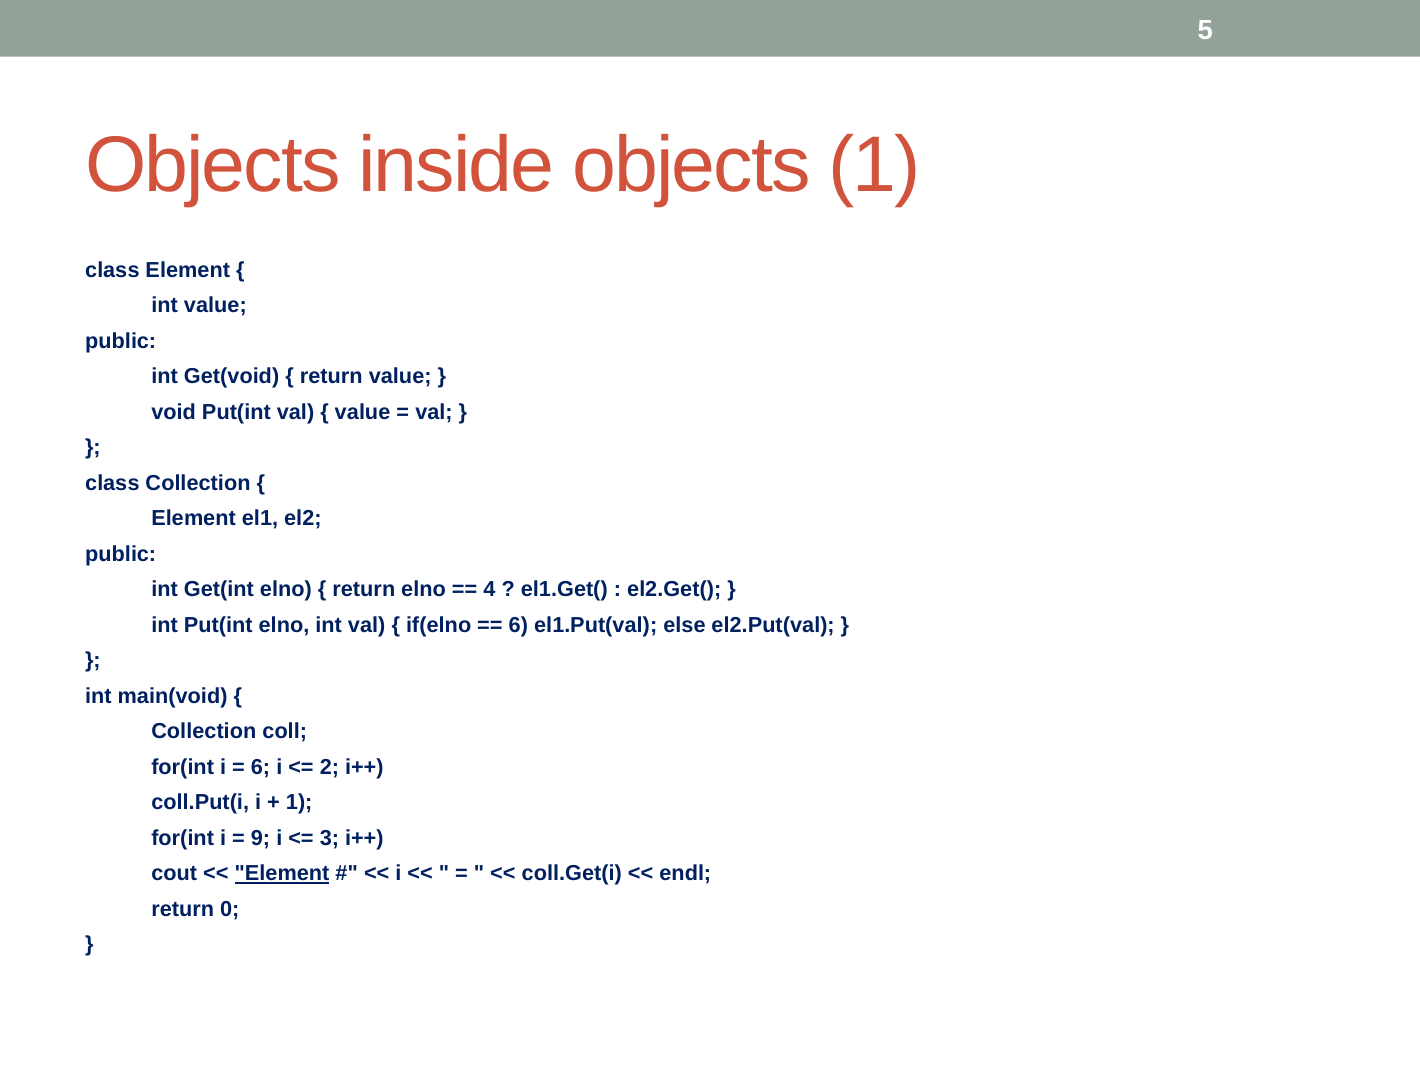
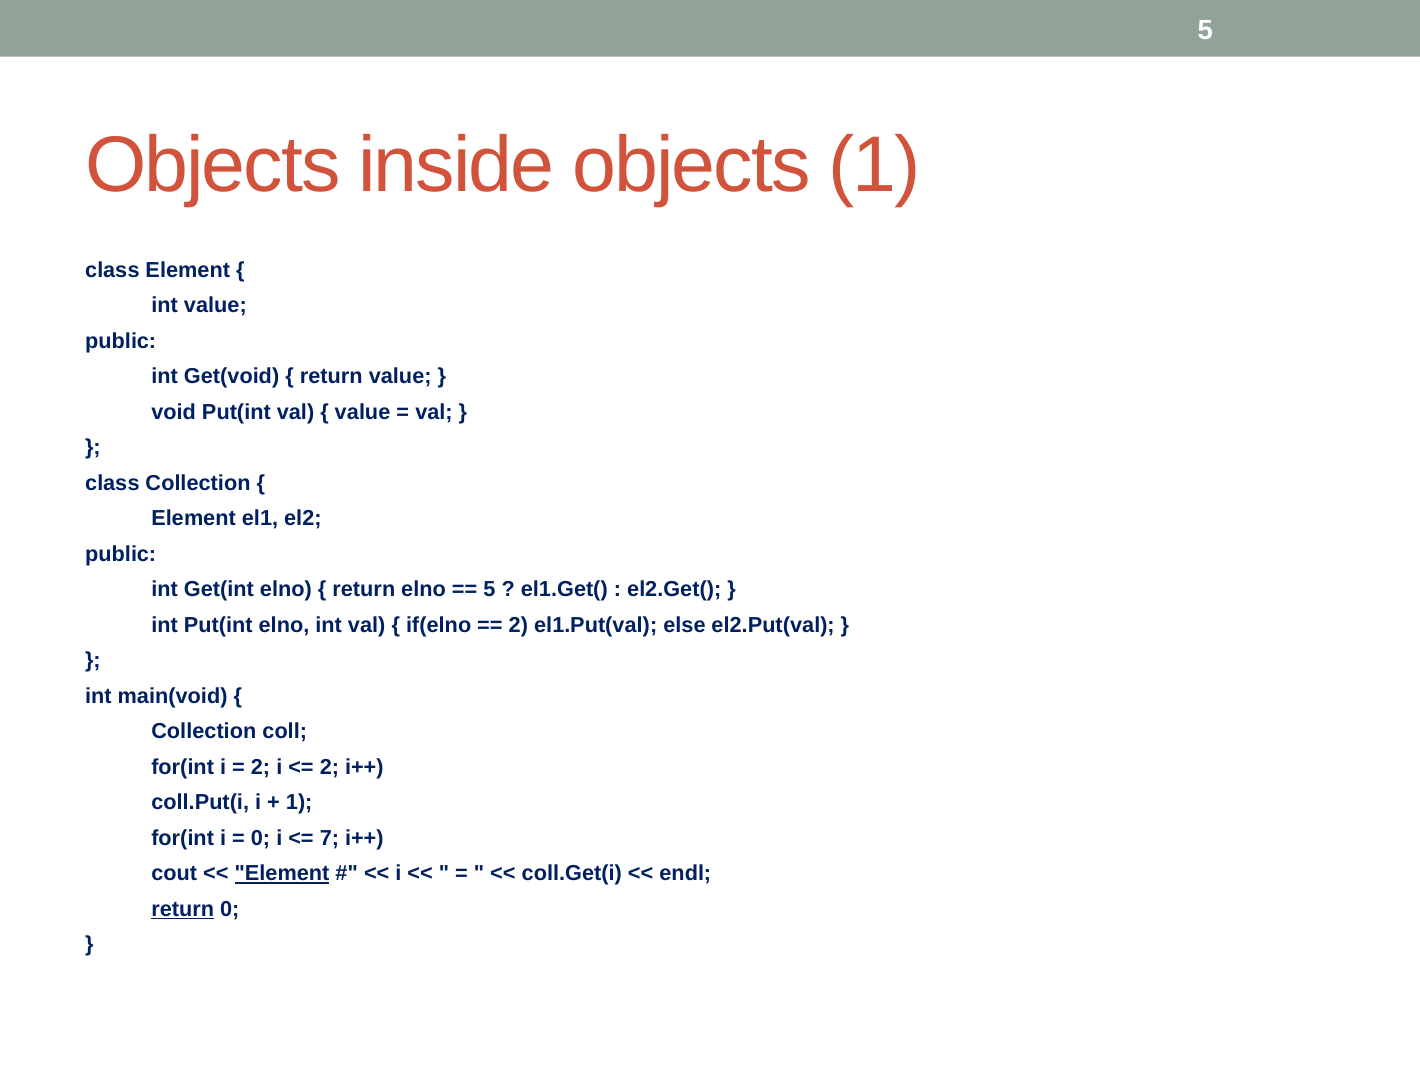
4 at (489, 590): 4 -> 5
6 at (518, 625): 6 -> 2
6 at (260, 767): 6 -> 2
9 at (260, 838): 9 -> 0
3: 3 -> 7
return at (183, 909) underline: none -> present
